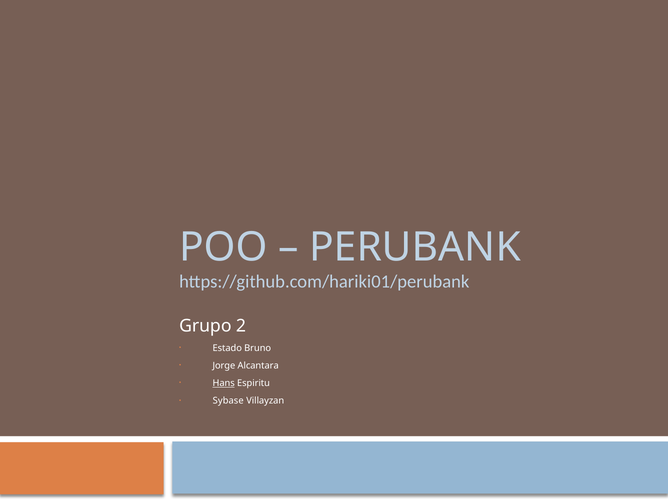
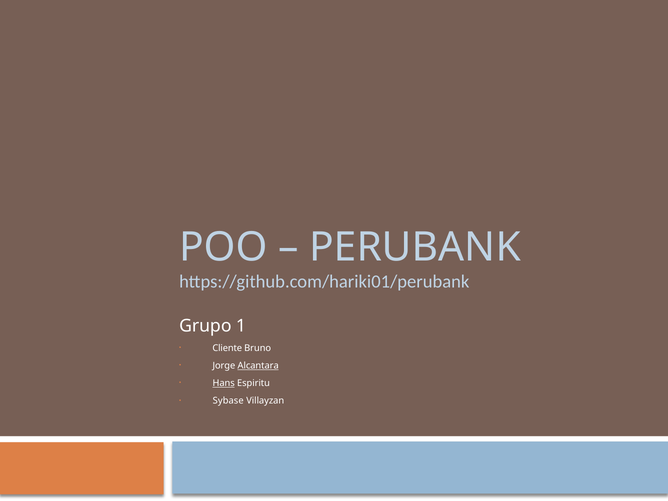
2: 2 -> 1
Estado: Estado -> Cliente
Alcantara underline: none -> present
